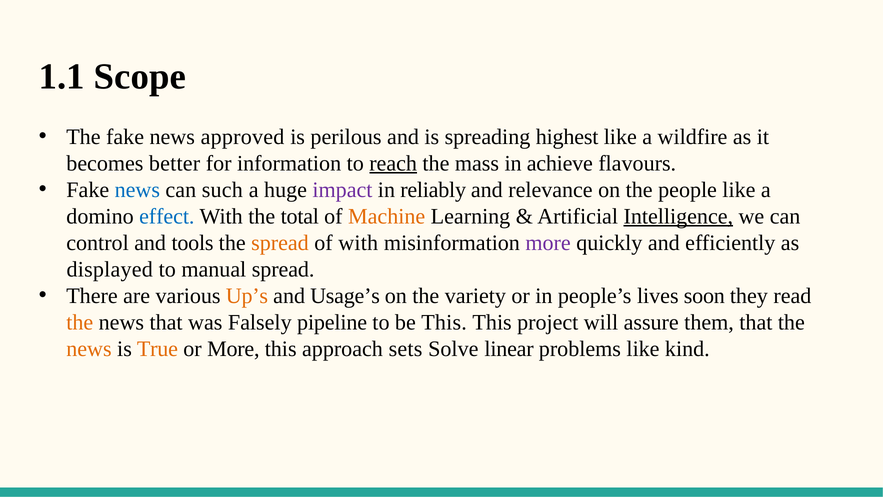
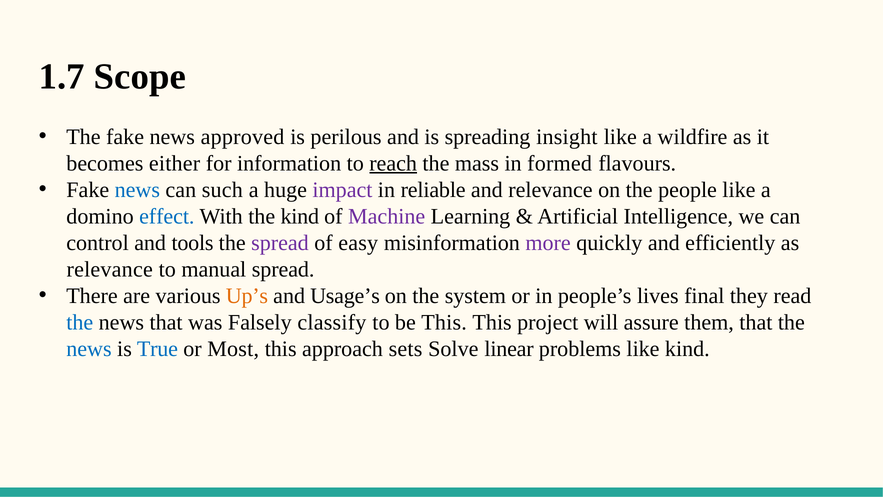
1.1: 1.1 -> 1.7
highest: highest -> insight
better: better -> either
achieve: achieve -> formed
reliably: reliably -> reliable
the total: total -> kind
Machine colour: orange -> purple
Intelligence underline: present -> none
spread at (280, 243) colour: orange -> purple
of with: with -> easy
displayed at (110, 269): displayed -> relevance
variety: variety -> system
soon: soon -> final
the at (80, 322) colour: orange -> blue
pipeline: pipeline -> classify
news at (89, 349) colour: orange -> blue
True colour: orange -> blue
or More: More -> Most
